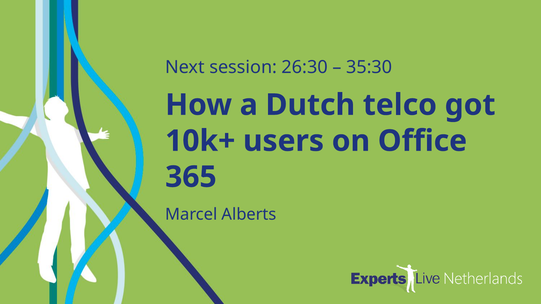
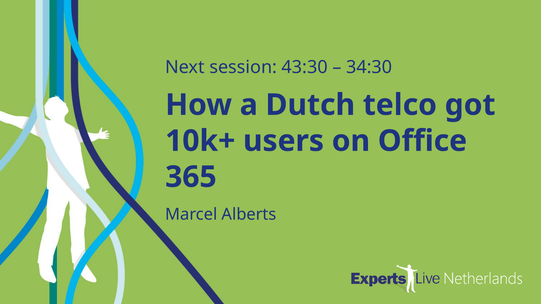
26:30: 26:30 -> 43:30
35:30: 35:30 -> 34:30
